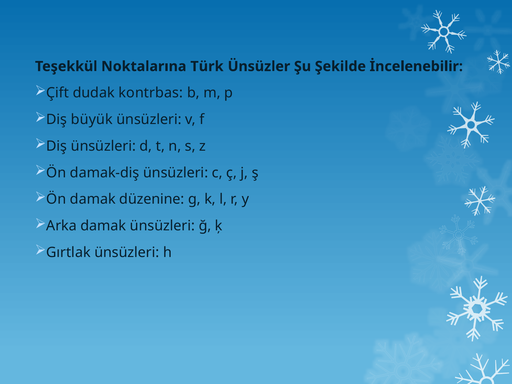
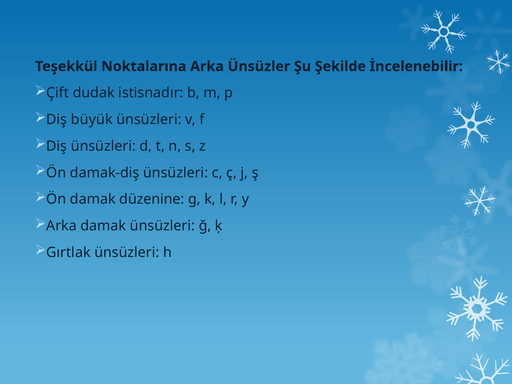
Noktalarına Türk: Türk -> Arka
kontrbas: kontrbas -> istisnadır
